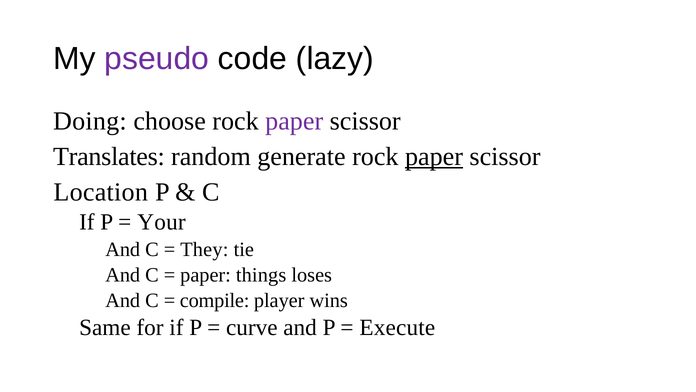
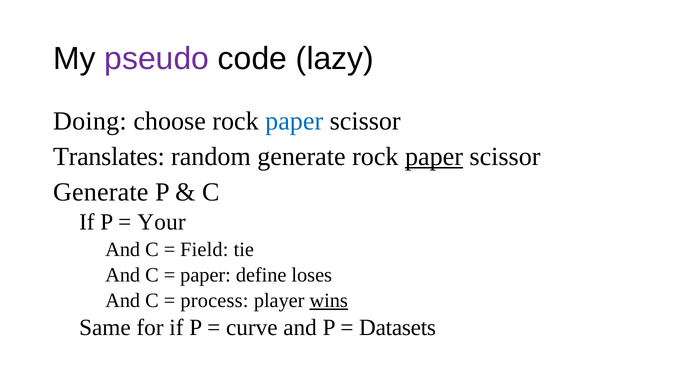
paper at (294, 121) colour: purple -> blue
Location at (101, 192): Location -> Generate
They: They -> Field
things: things -> define
compile: compile -> process
wins underline: none -> present
Execute: Execute -> Datasets
